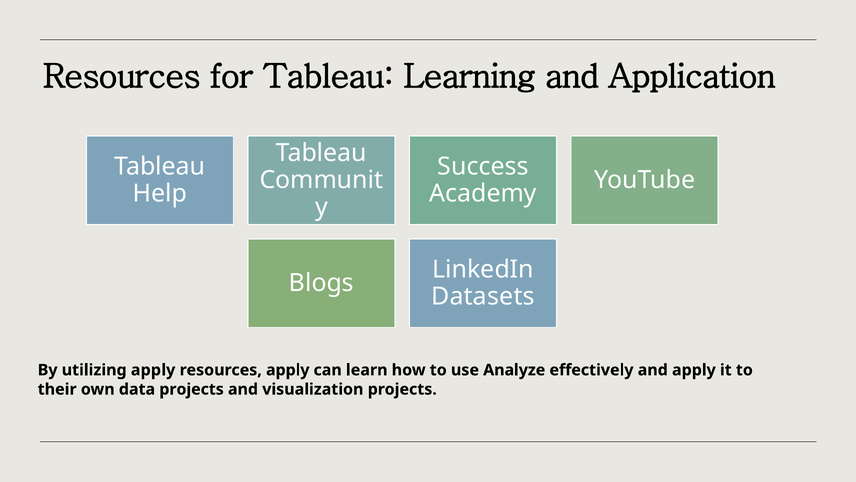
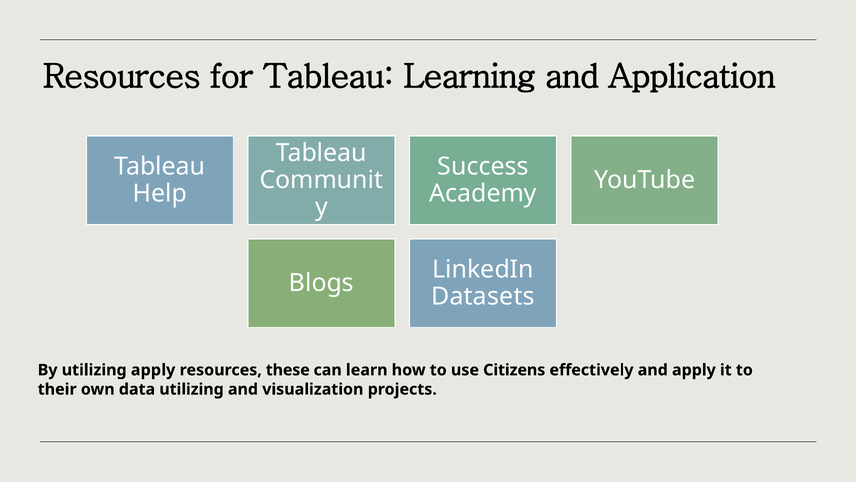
resources apply: apply -> these
Analyze: Analyze -> Citizens
data projects: projects -> utilizing
